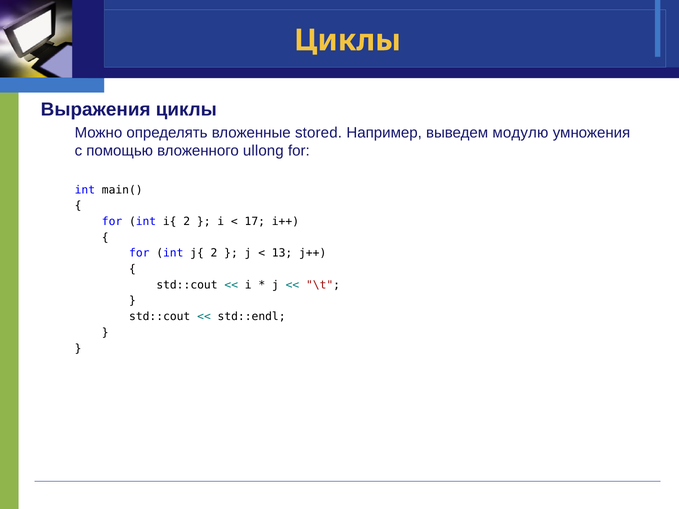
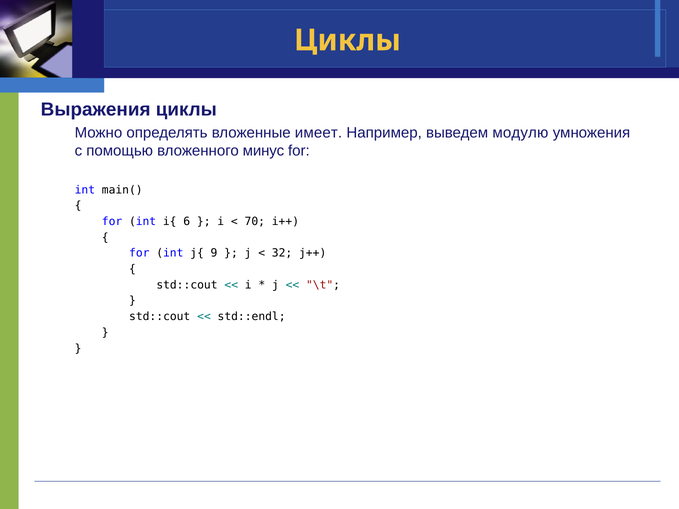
stored: stored -> имеет
ullong: ullong -> минус
i{ 2: 2 -> 6
17: 17 -> 70
j{ 2: 2 -> 9
13: 13 -> 32
